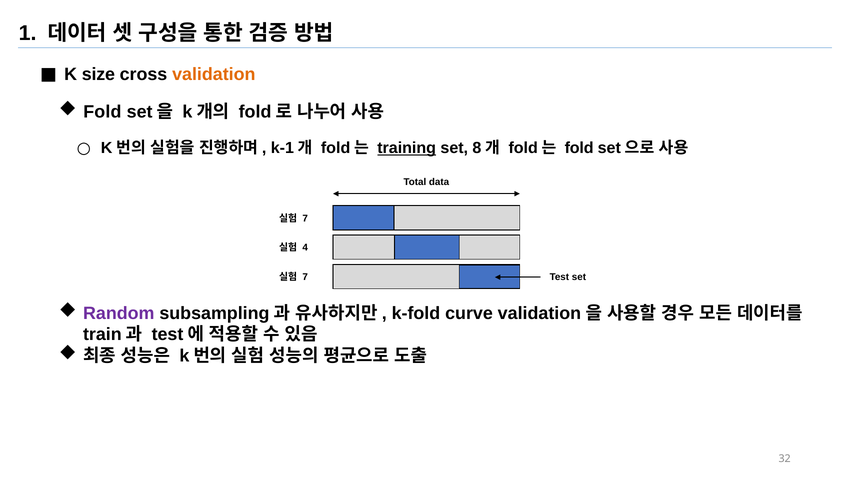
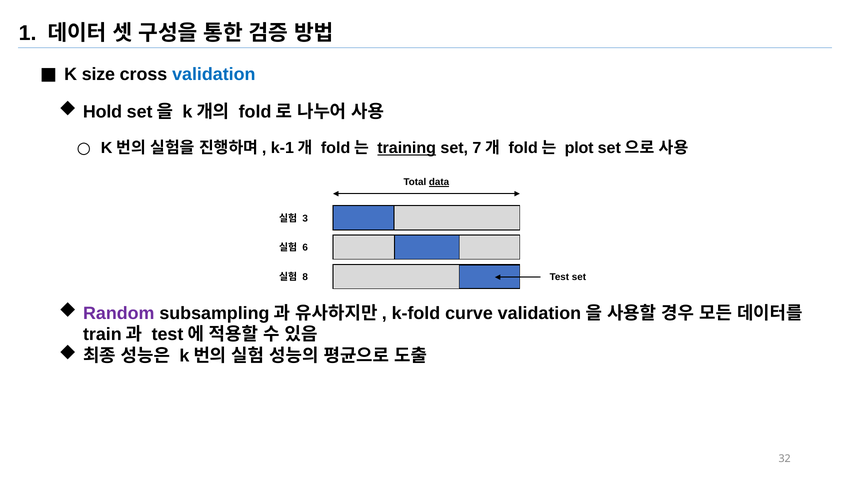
validation at (214, 74) colour: orange -> blue
Fold at (102, 112): Fold -> Hold
8: 8 -> 7
fold at (579, 148): fold -> plot
data underline: none -> present
7 at (305, 219): 7 -> 3
4: 4 -> 6
7 at (305, 277): 7 -> 8
